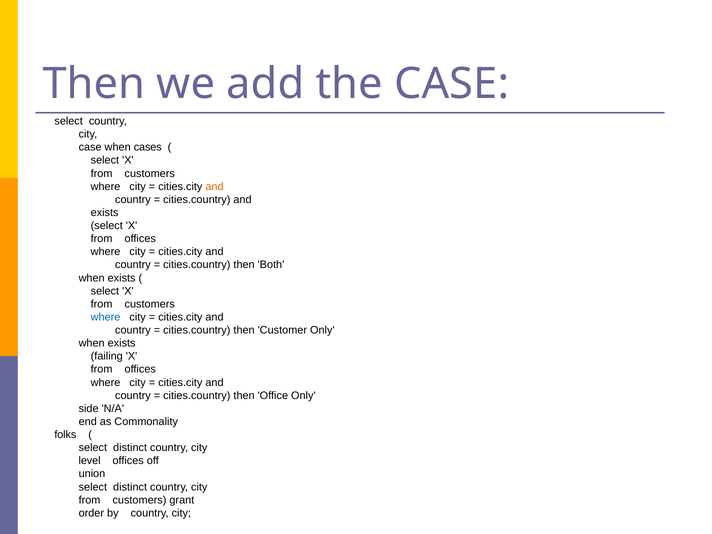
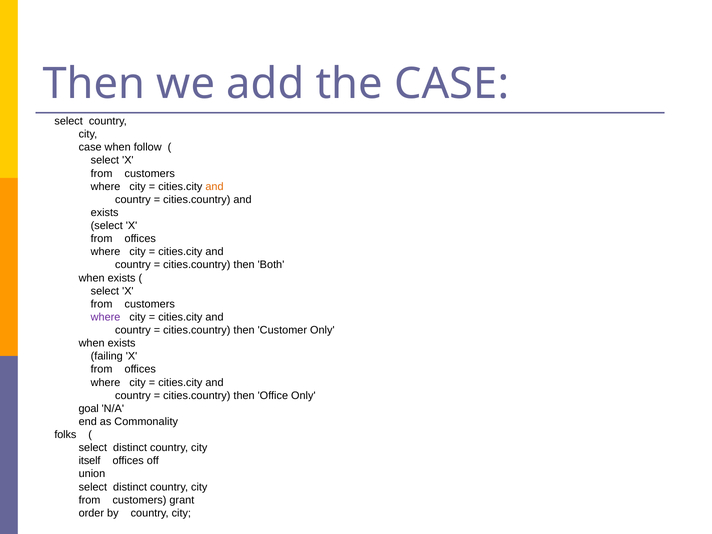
cases: cases -> follow
where at (106, 317) colour: blue -> purple
side: side -> goal
level: level -> itself
